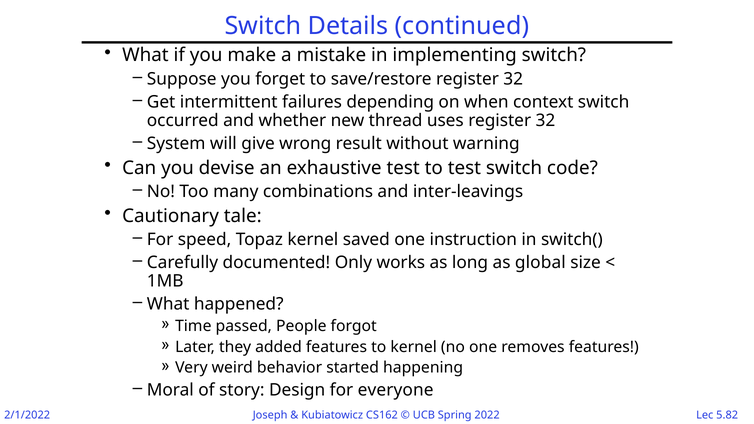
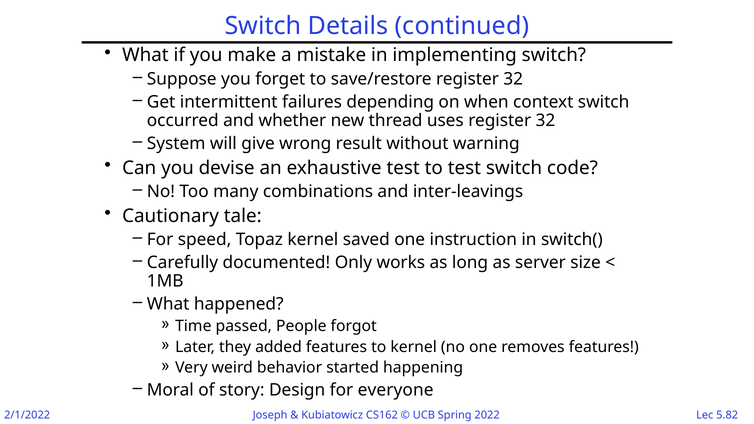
global: global -> server
